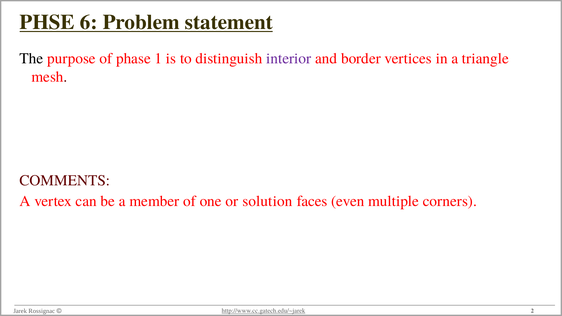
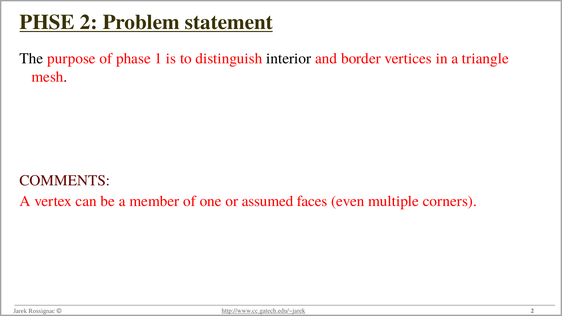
PHSE 6: 6 -> 2
interior colour: purple -> black
solution: solution -> assumed
